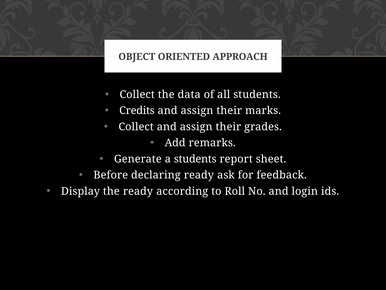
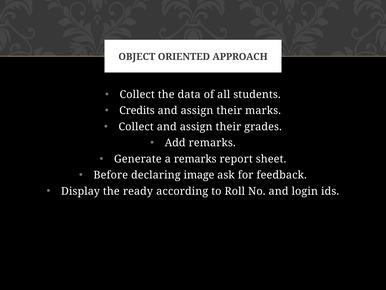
a students: students -> remarks
declaring ready: ready -> image
